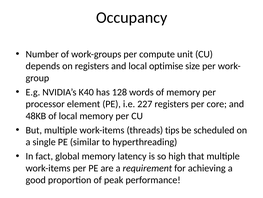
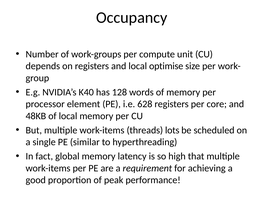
227: 227 -> 628
tips: tips -> lots
